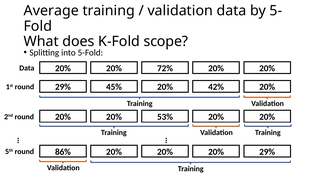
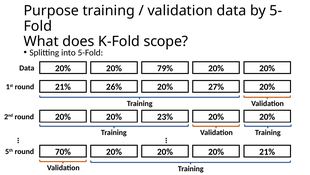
Average: Average -> Purpose
72%: 72% -> 79%
29% at (63, 87): 29% -> 21%
45%: 45% -> 26%
42%: 42% -> 27%
53%: 53% -> 23%
86%: 86% -> 70%
20% 20% 20% 29%: 29% -> 21%
